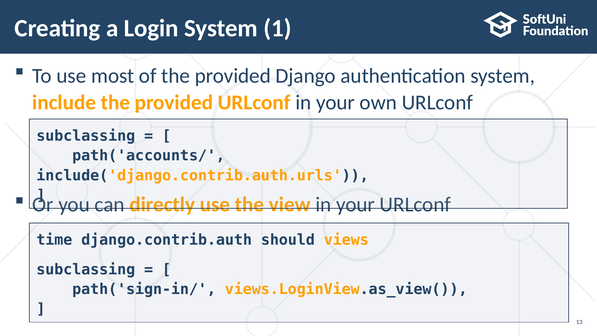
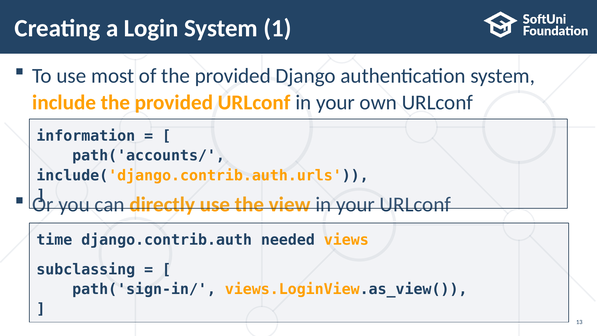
subclassing at (86, 136): subclassing -> information
should: should -> needed
